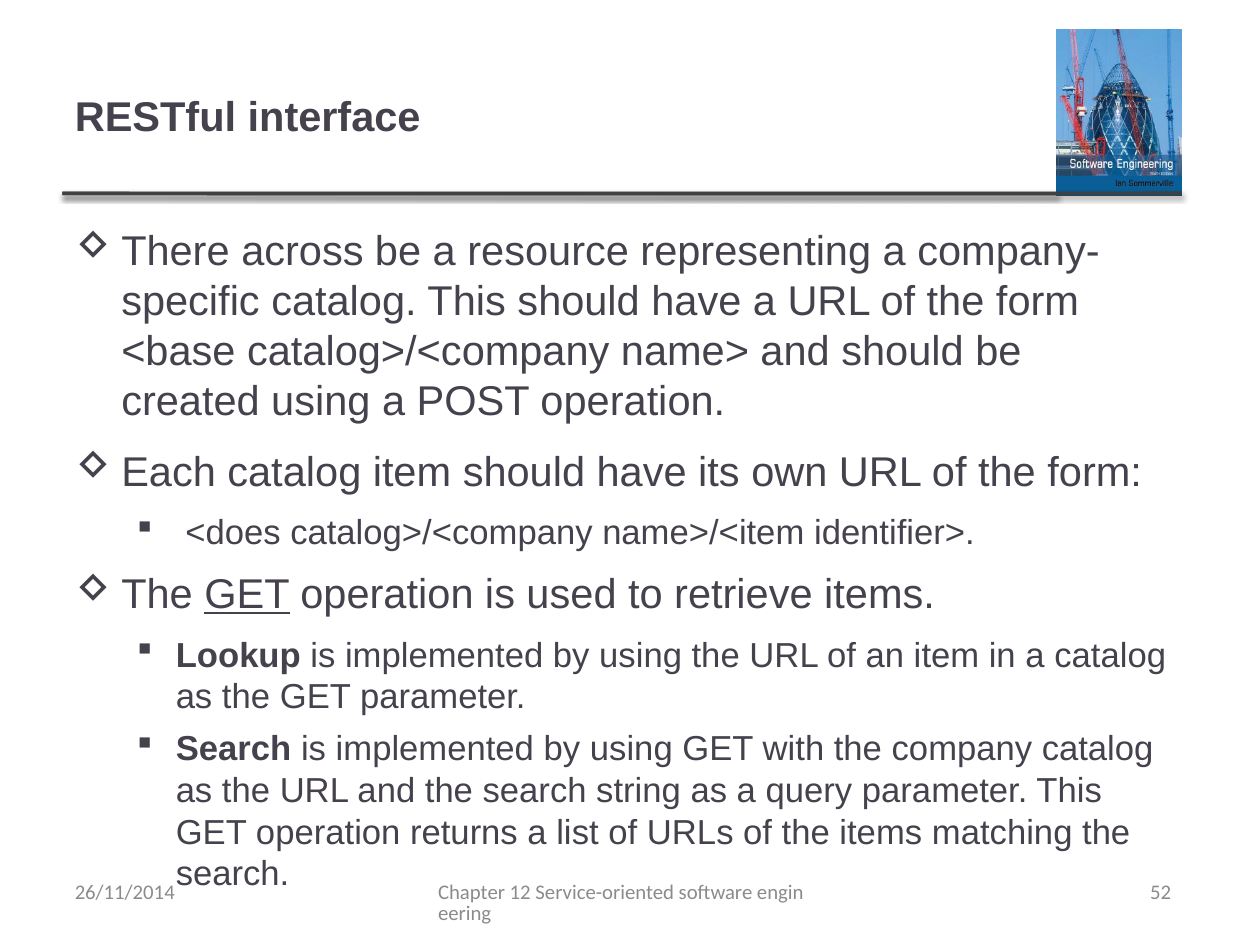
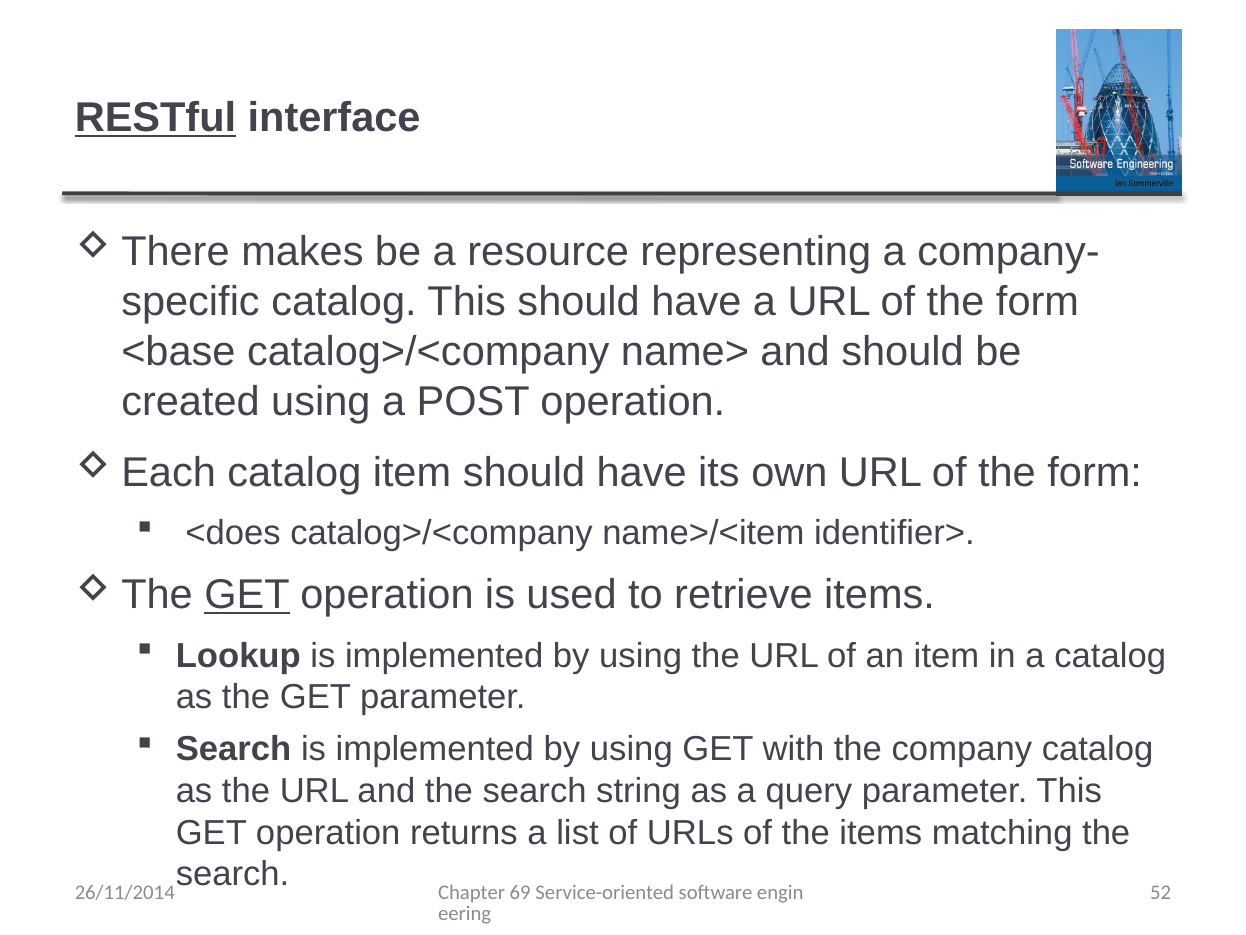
RESTful underline: none -> present
across: across -> makes
12: 12 -> 69
